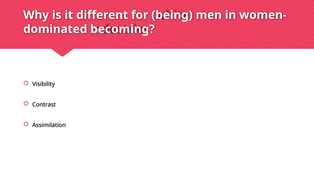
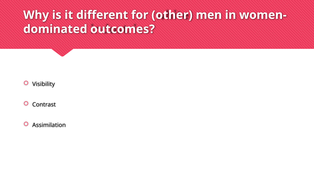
being: being -> other
becoming: becoming -> outcomes
